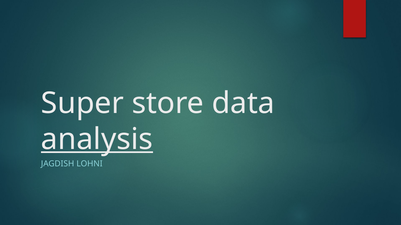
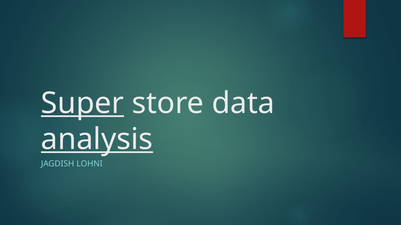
Super underline: none -> present
